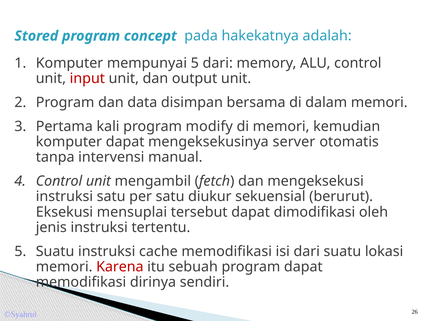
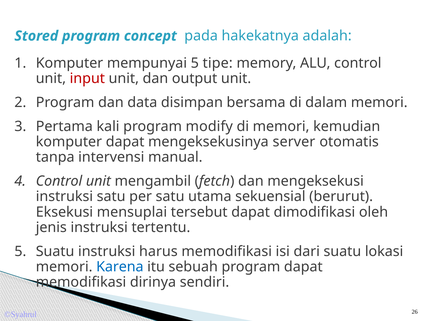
5 dari: dari -> tipe
diukur: diukur -> utama
cache: cache -> harus
Karena colour: red -> blue
